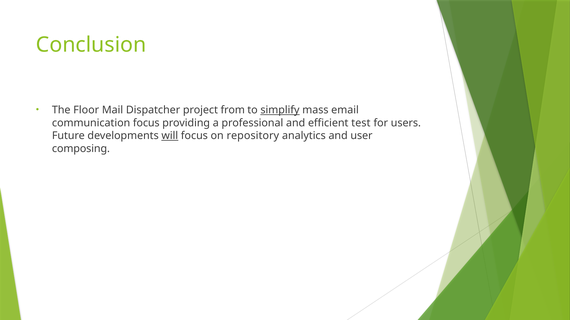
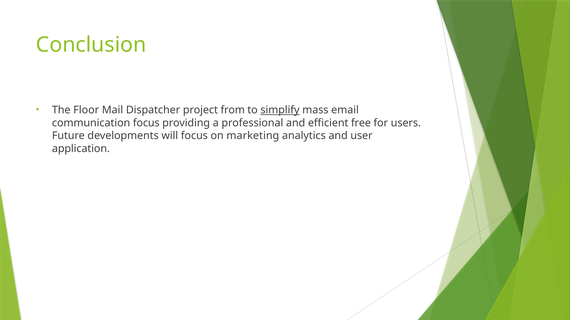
test: test -> free
will underline: present -> none
repository: repository -> marketing
composing: composing -> application
